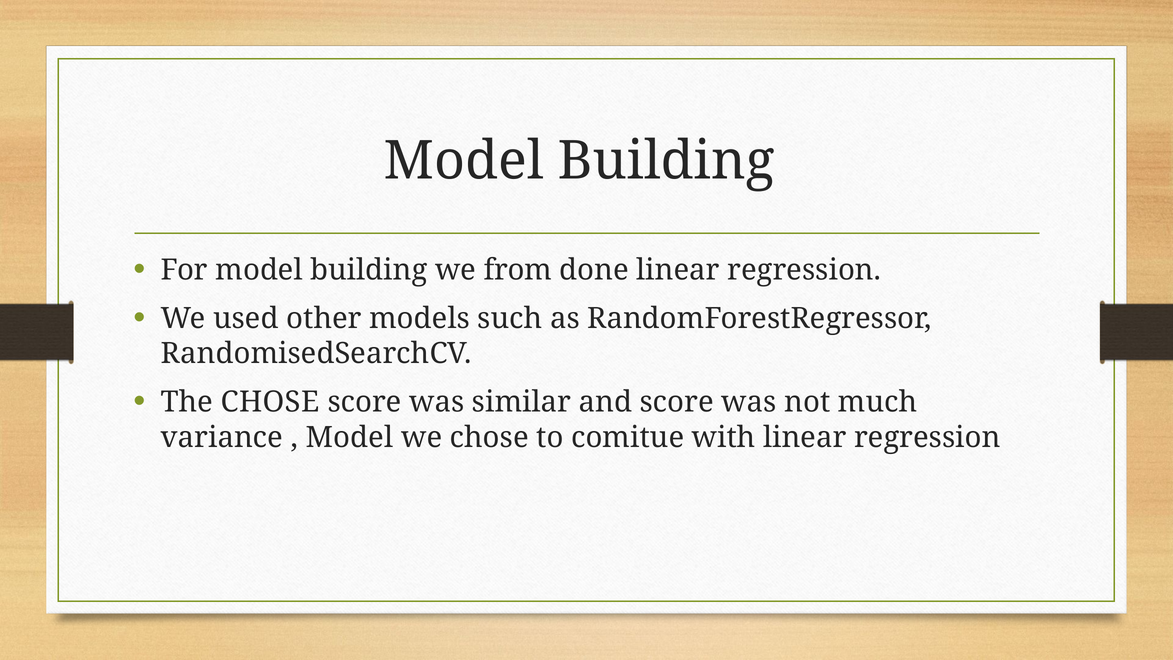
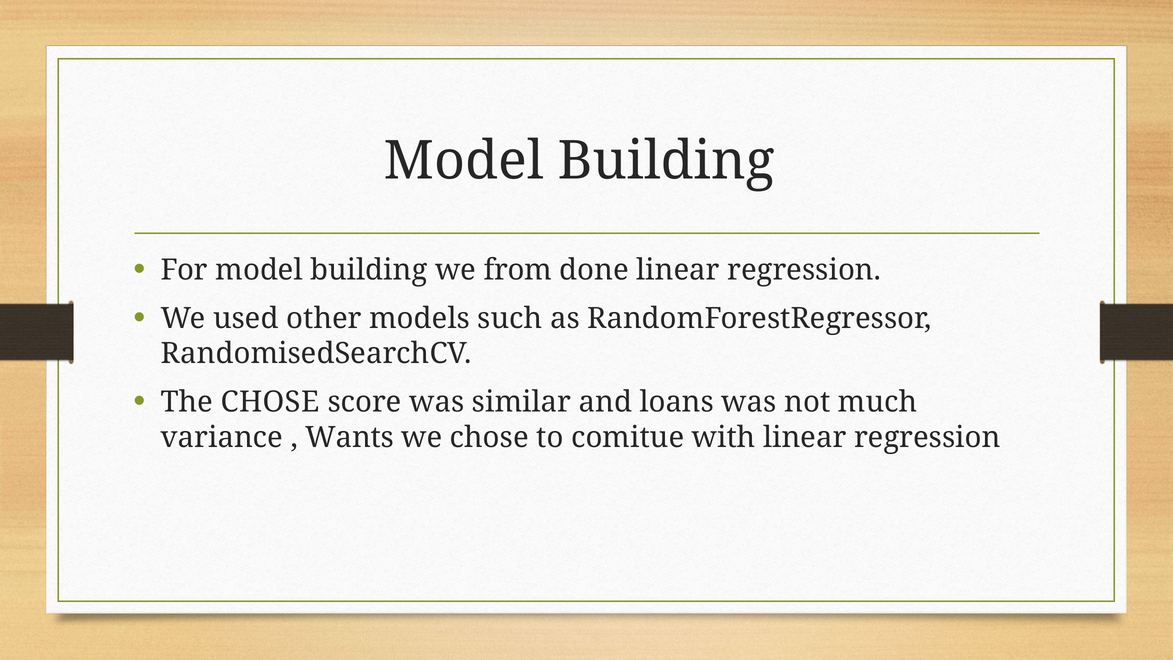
and score: score -> loans
Model at (349, 437): Model -> Wants
